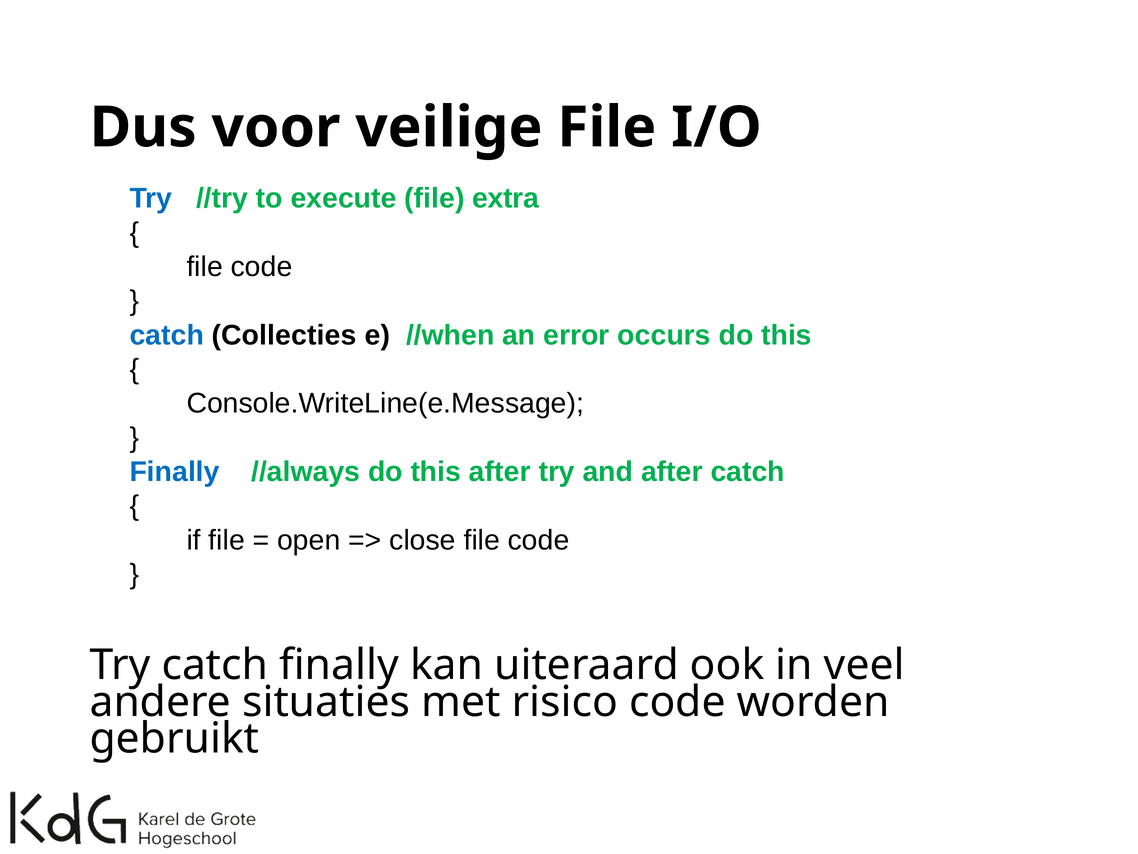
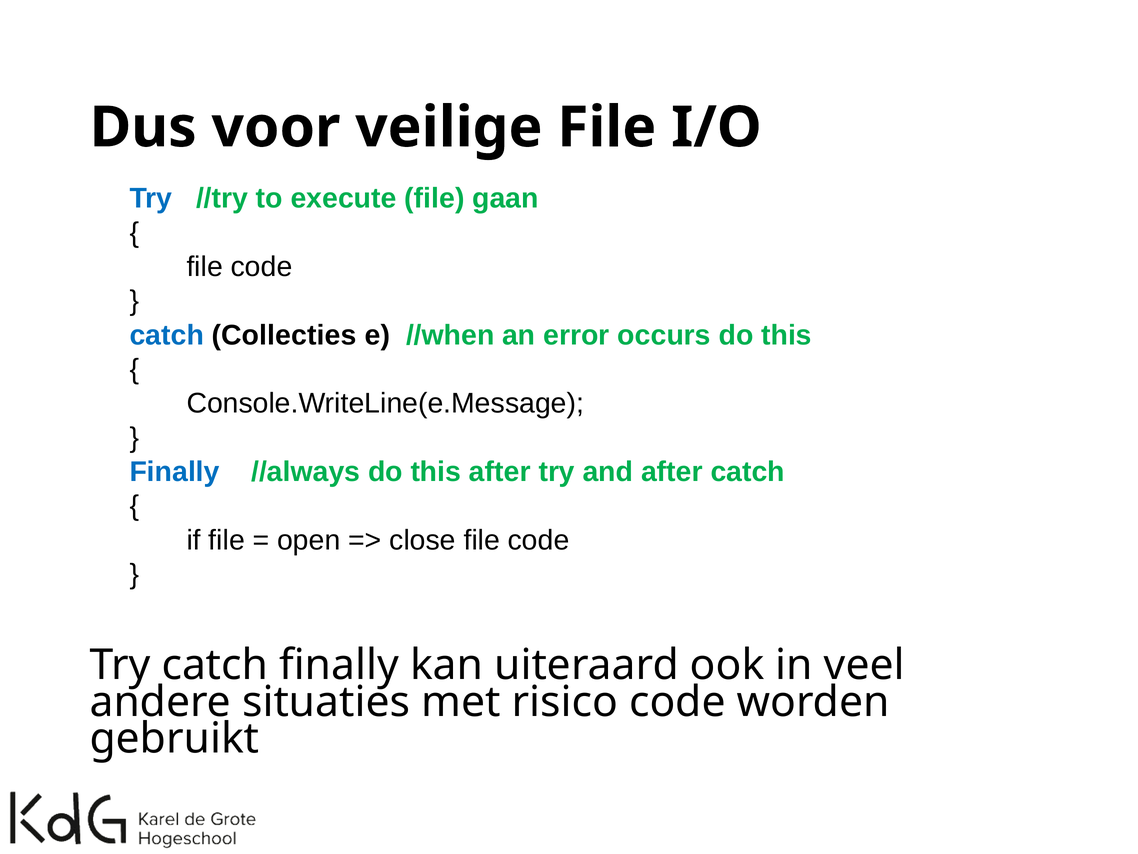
extra: extra -> gaan
